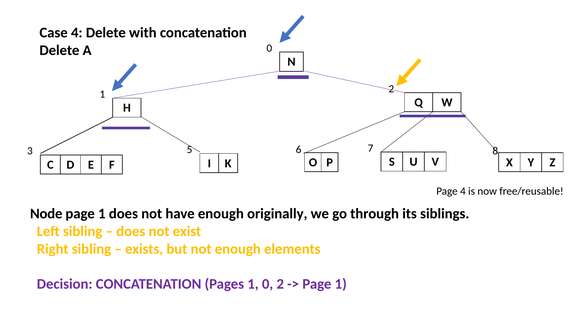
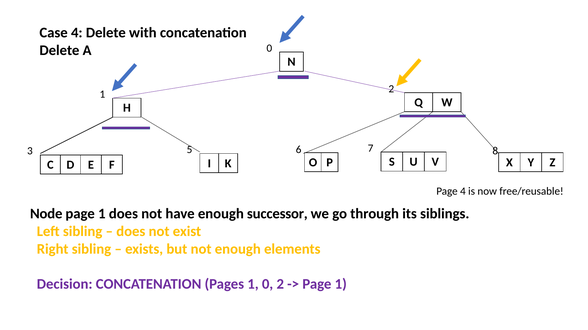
originally: originally -> successor
